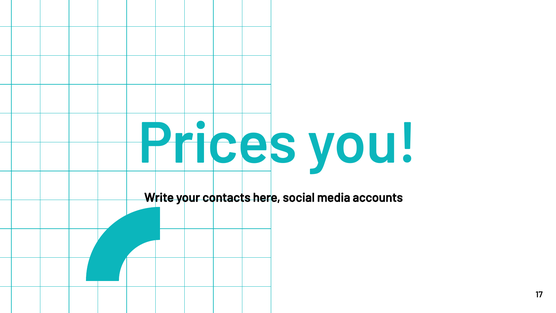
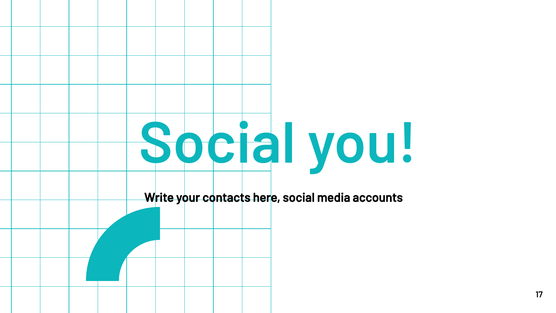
Prices at (218, 144): Prices -> Social
